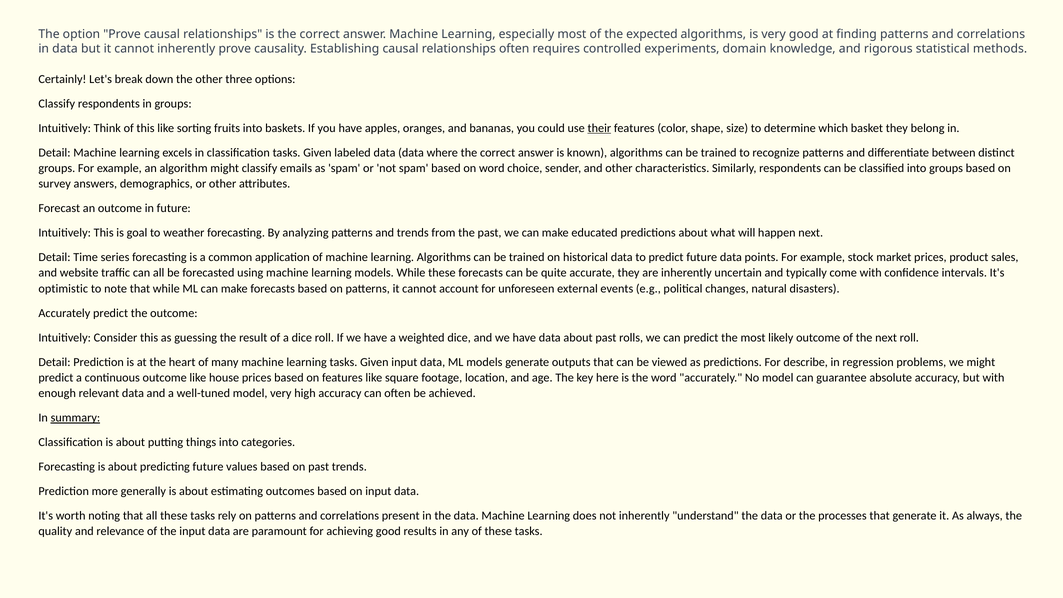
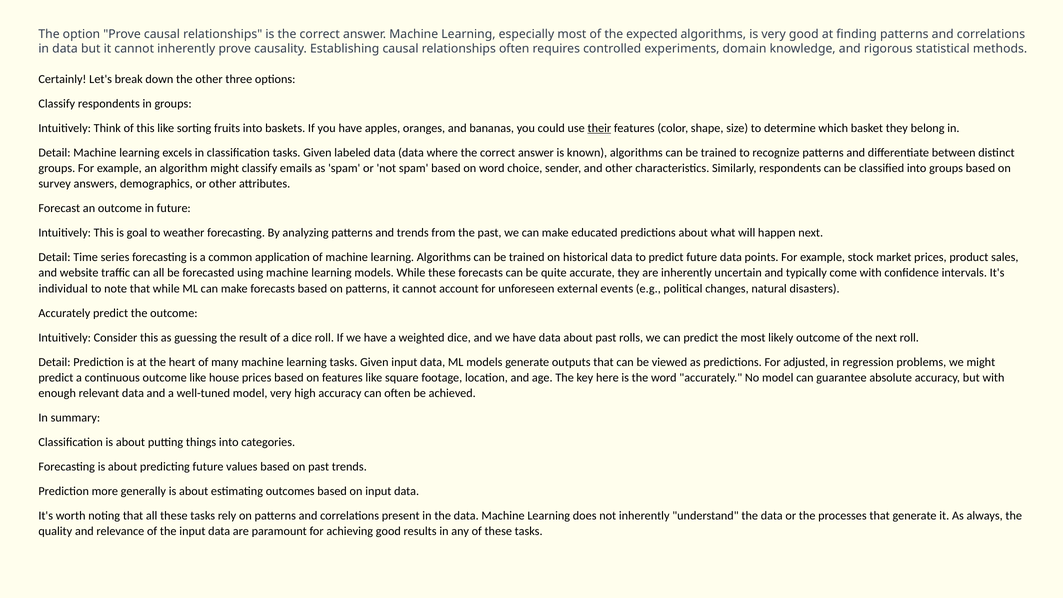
optimistic: optimistic -> individual
describe: describe -> adjusted
summary underline: present -> none
